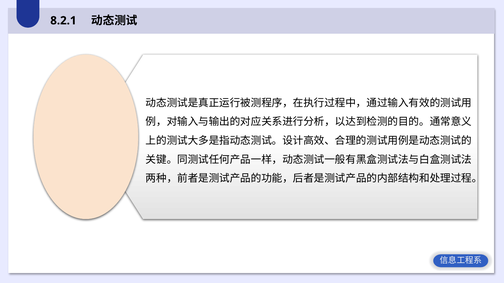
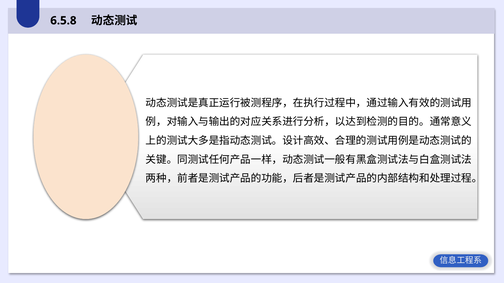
8.2.1: 8.2.1 -> 6.5.8
